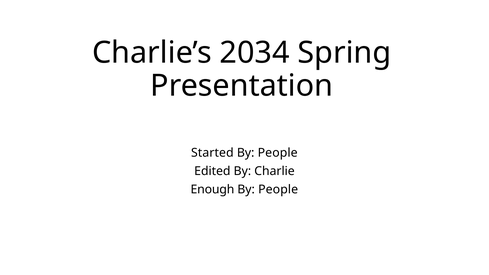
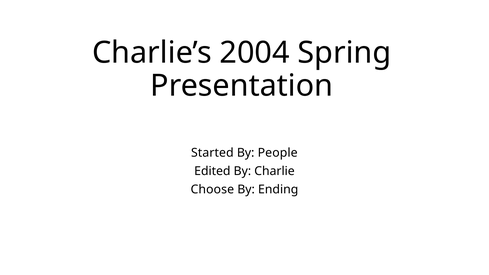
2034: 2034 -> 2004
Enough: Enough -> Choose
People at (278, 189): People -> Ending
